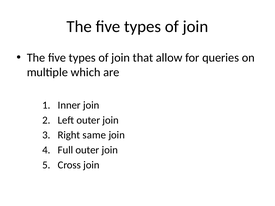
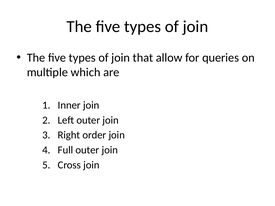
same: same -> order
